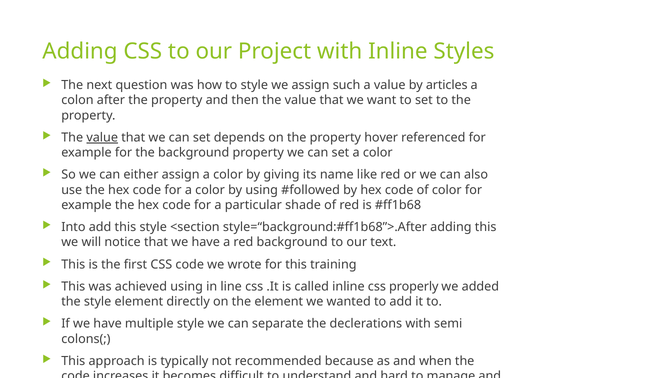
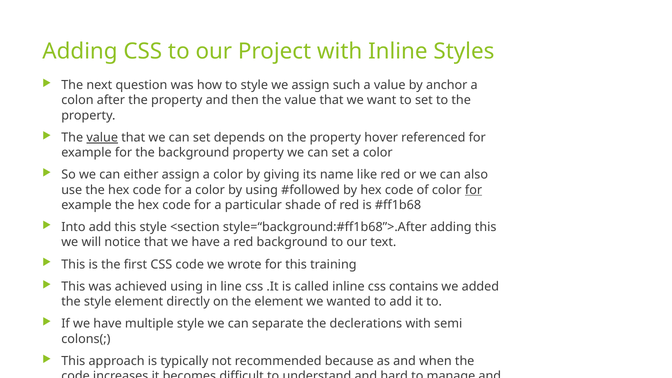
articles: articles -> anchor
for at (474, 190) underline: none -> present
properly: properly -> contains
